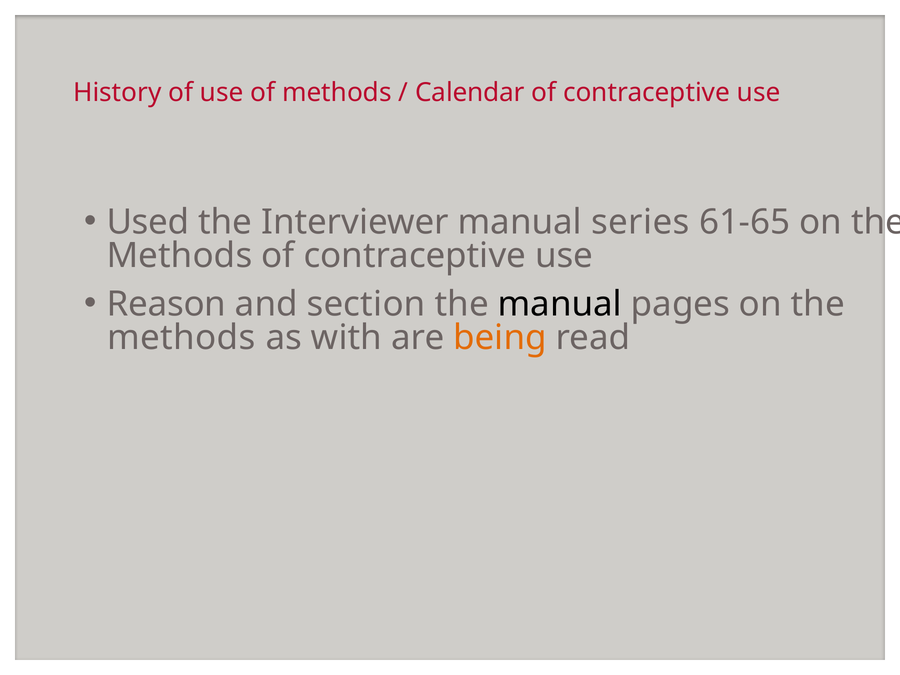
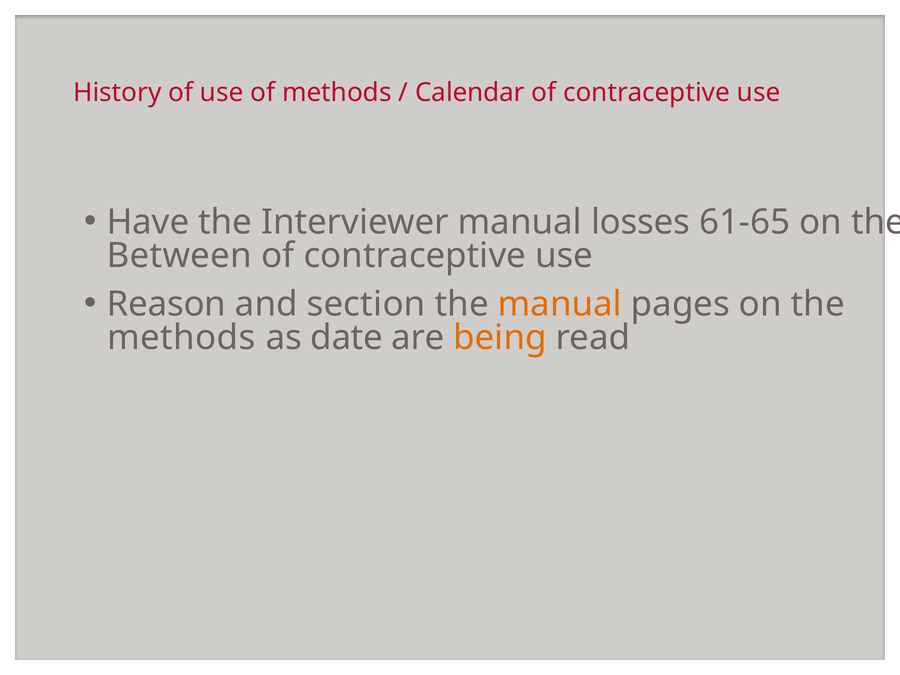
Used: Used -> Have
series: series -> losses
Methods at (179, 256): Methods -> Between
manual at (560, 304) colour: black -> orange
with: with -> date
